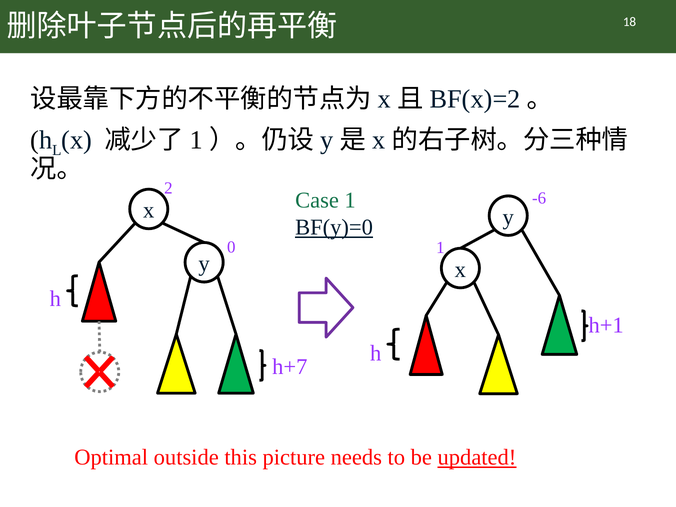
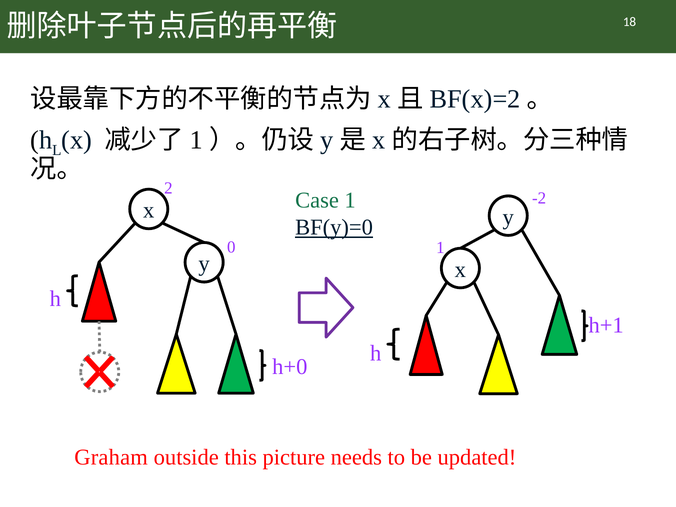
-6: -6 -> -2
h+7: h+7 -> h+0
Optimal: Optimal -> Graham
updated underline: present -> none
